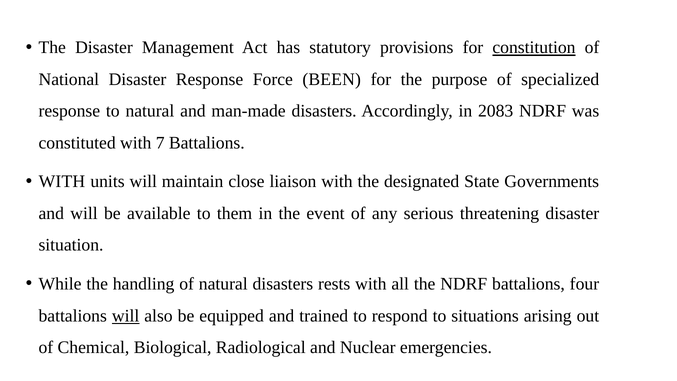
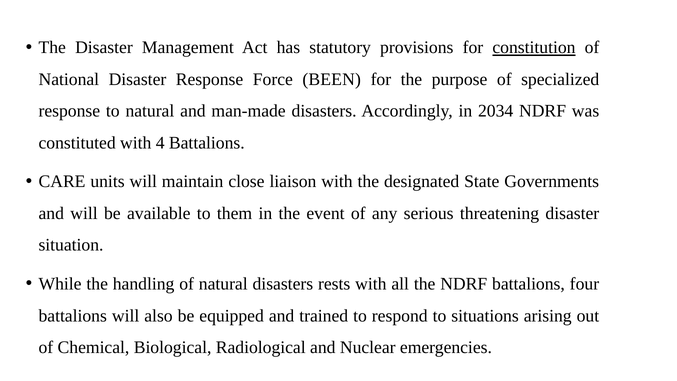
2083: 2083 -> 2034
7: 7 -> 4
WITH at (62, 182): WITH -> CARE
will at (126, 316) underline: present -> none
